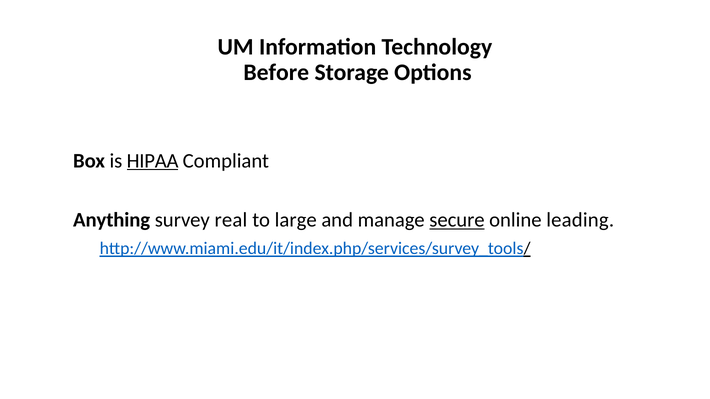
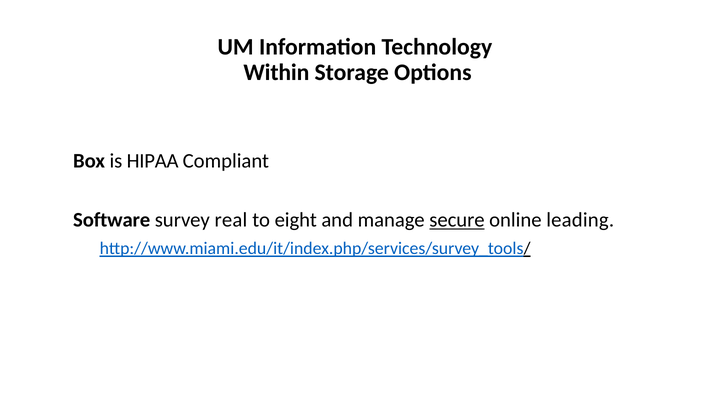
Before: Before -> Within
HIPAA underline: present -> none
Anything: Anything -> Software
large: large -> eight
